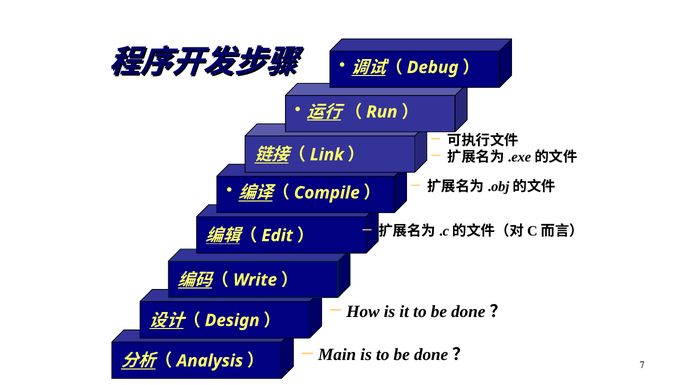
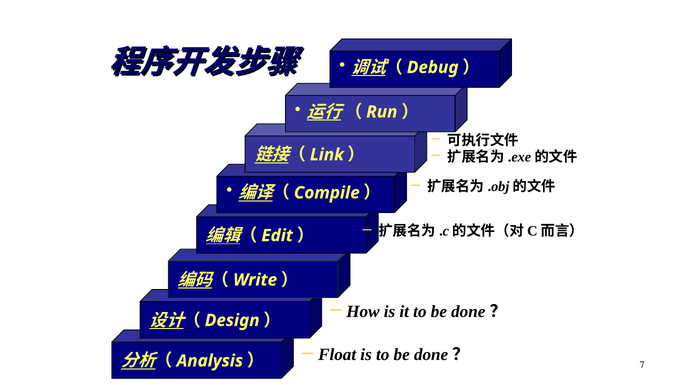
Main: Main -> Float
